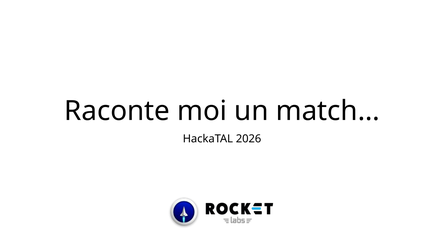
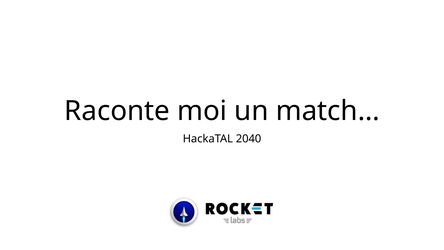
2026: 2026 -> 2040
